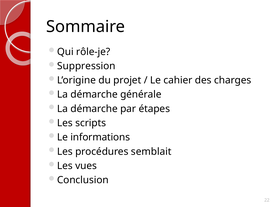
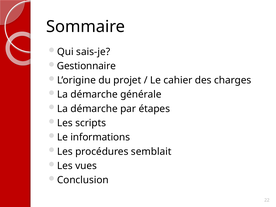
rôle-je: rôle-je -> sais-je
Suppression: Suppression -> Gestionnaire
